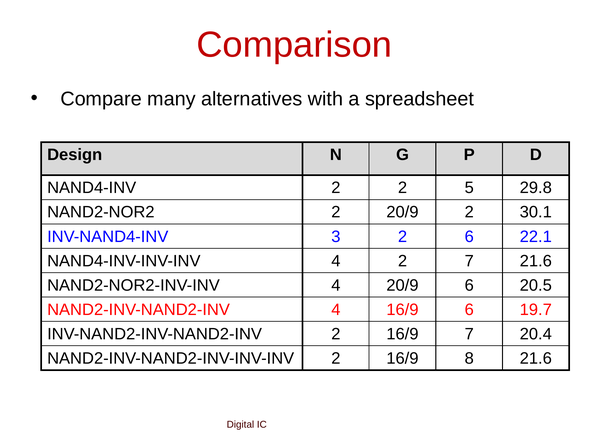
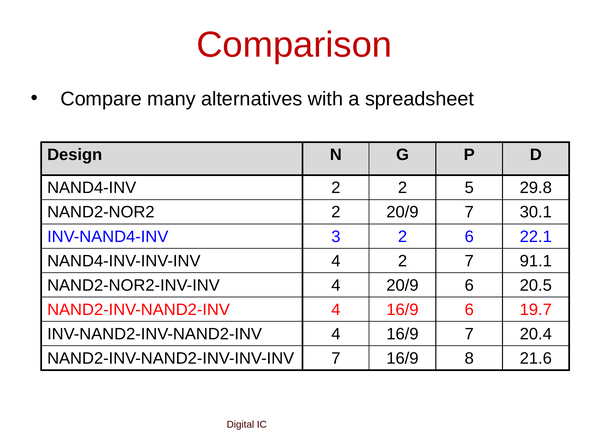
20/9 2: 2 -> 7
7 21.6: 21.6 -> 91.1
INV-NAND2-INV-NAND2-INV 2: 2 -> 4
NAND2-INV-NAND2-INV-INV-INV 2: 2 -> 7
